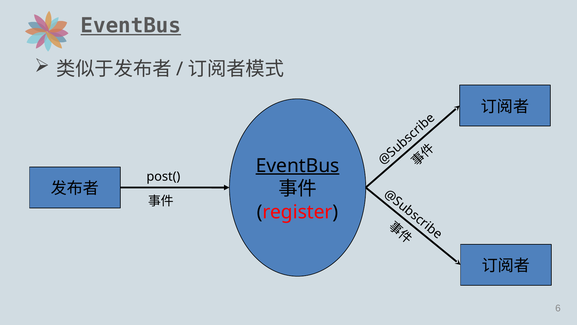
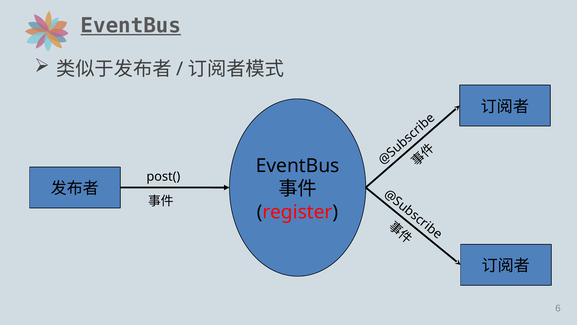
EventBus at (298, 166) underline: present -> none
